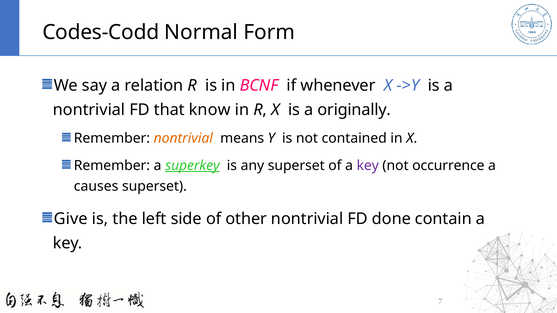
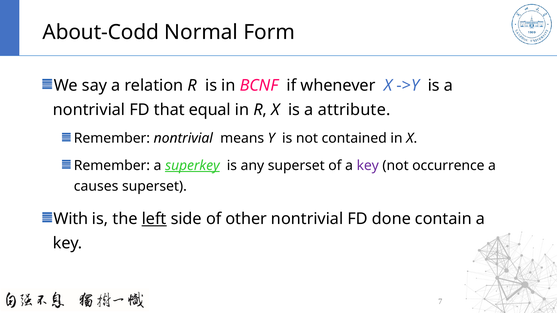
Codes-Codd: Codes-Codd -> About-Codd
know: know -> equal
originally: originally -> attribute
nontrivial at (183, 138) colour: orange -> black
Give: Give -> With
left underline: none -> present
